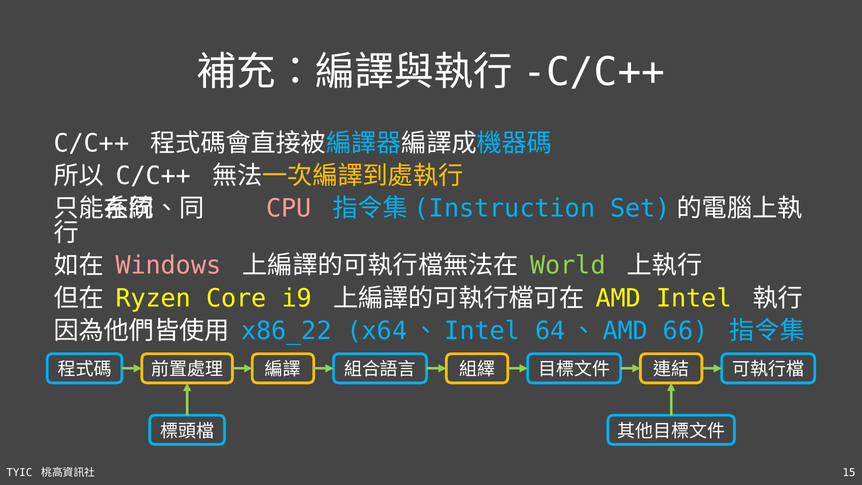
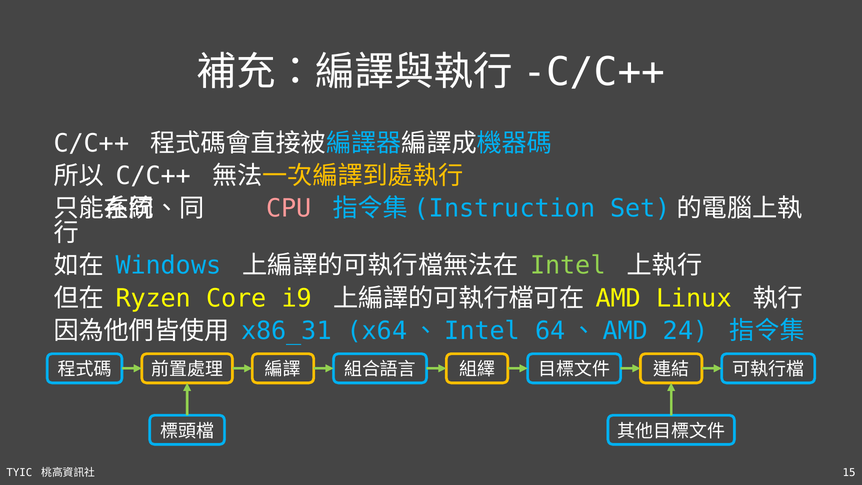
Windows colour: pink -> light blue
World: World -> Intel
Intel: Intel -> Linux
x86_22: x86_22 -> x86_31
66: 66 -> 24
